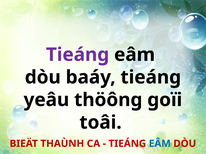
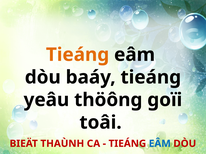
Tieáng at (78, 55) colour: purple -> orange
